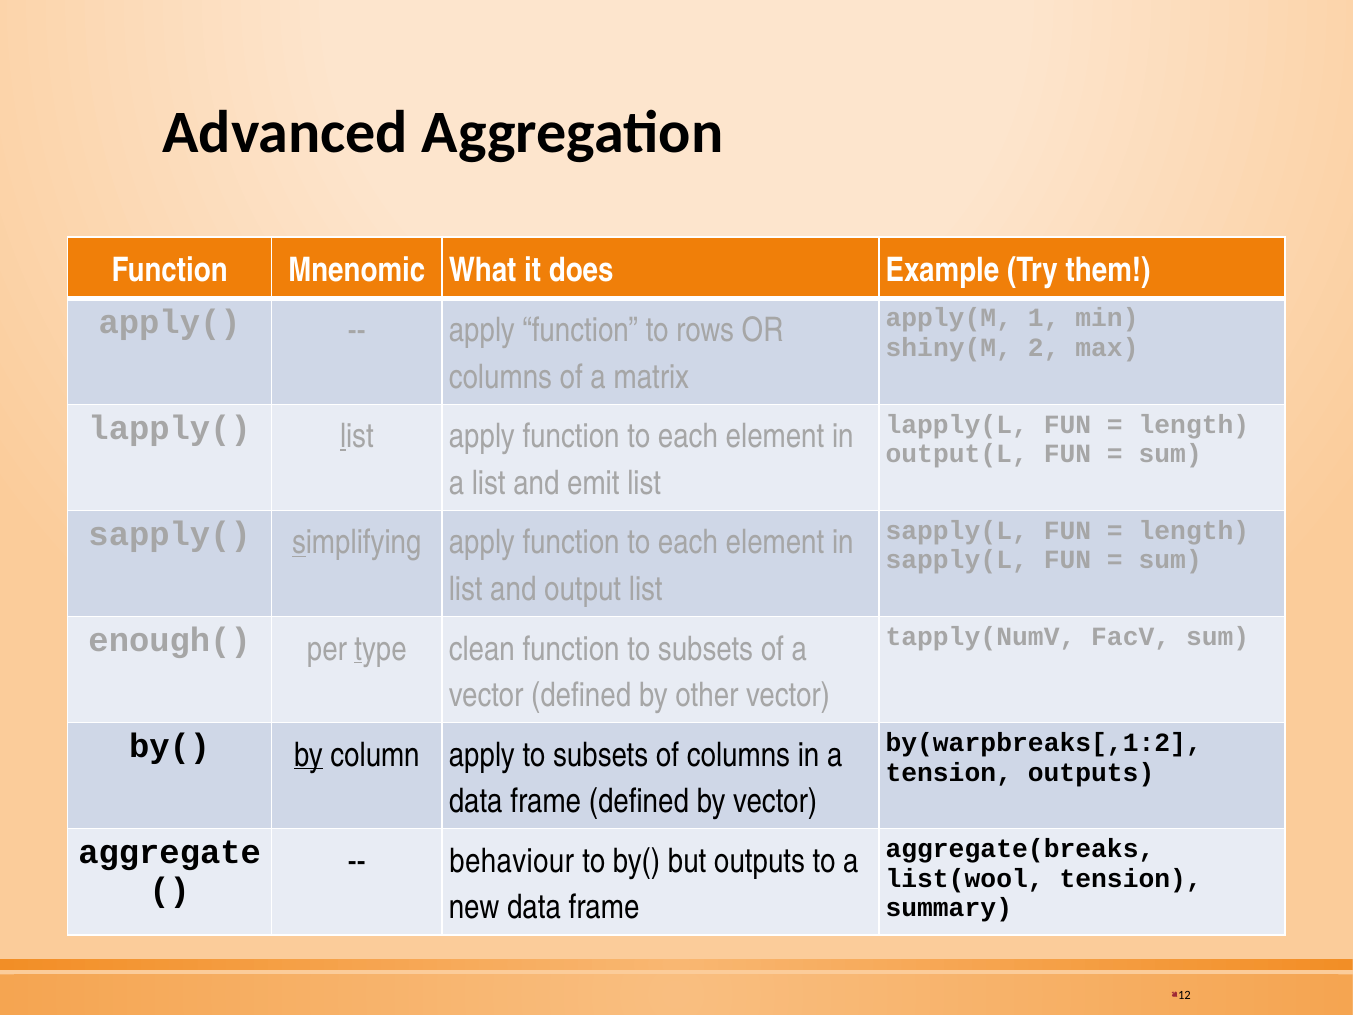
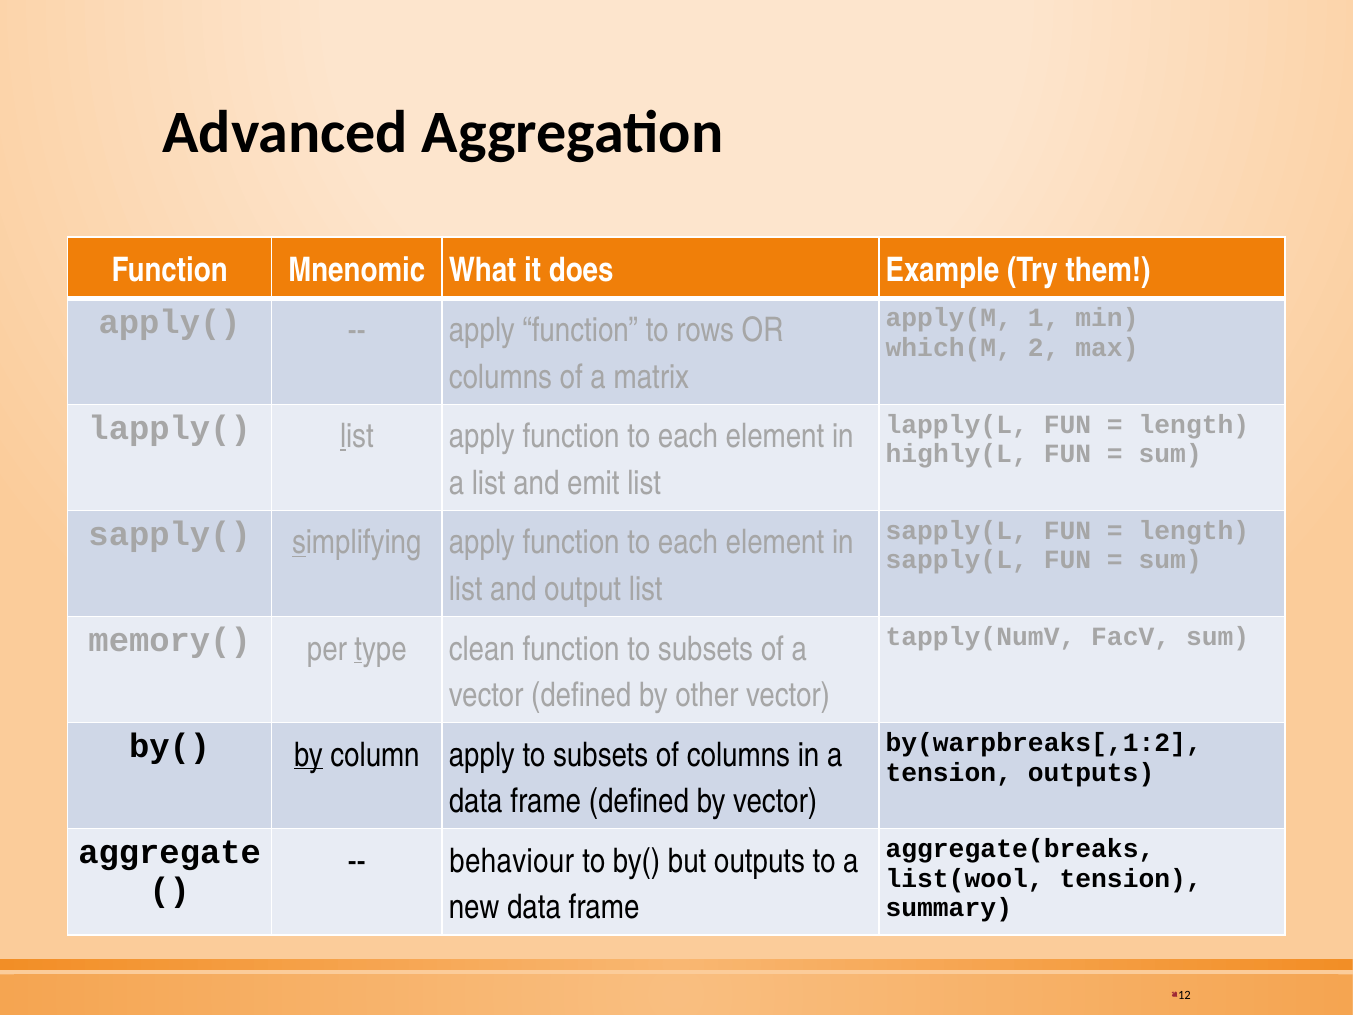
shiny(M: shiny(M -> which(M
output(L: output(L -> highly(L
enough(: enough( -> memory(
